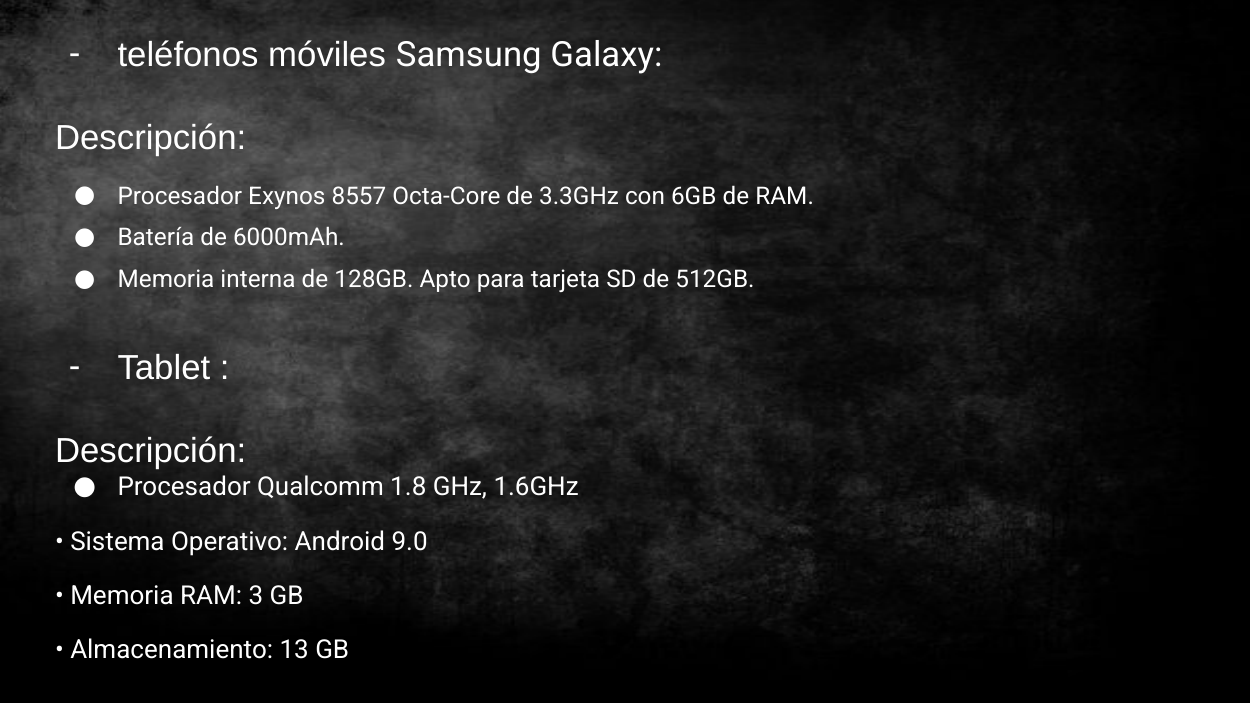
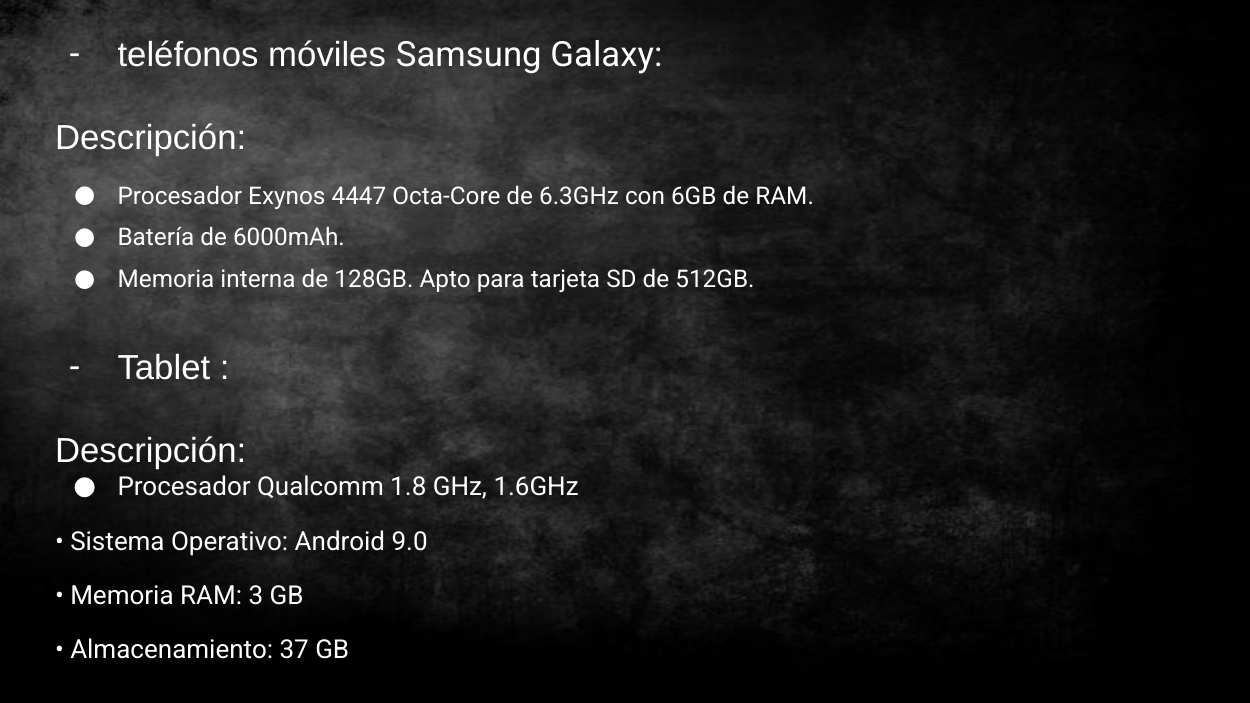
8557: 8557 -> 4447
3.3GHz: 3.3GHz -> 6.3GHz
13: 13 -> 37
